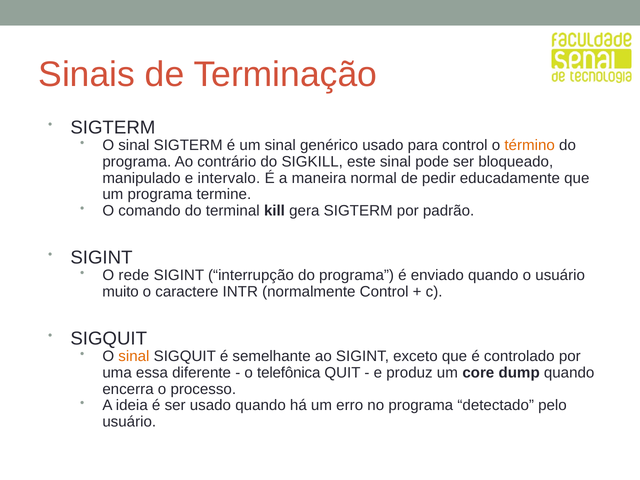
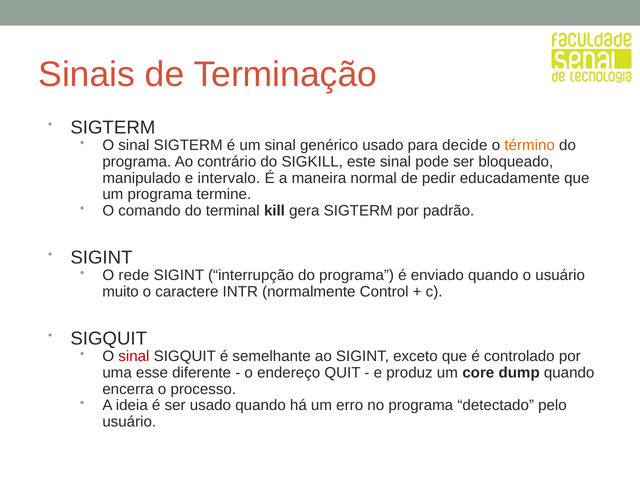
para control: control -> decide
sinal at (134, 356) colour: orange -> red
essa: essa -> esse
telefônica: telefônica -> endereço
